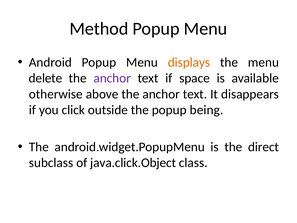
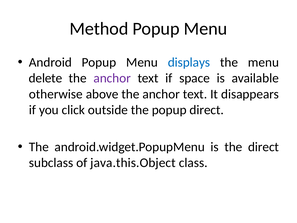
displays colour: orange -> blue
popup being: being -> direct
java.click.Object: java.click.Object -> java.this.Object
